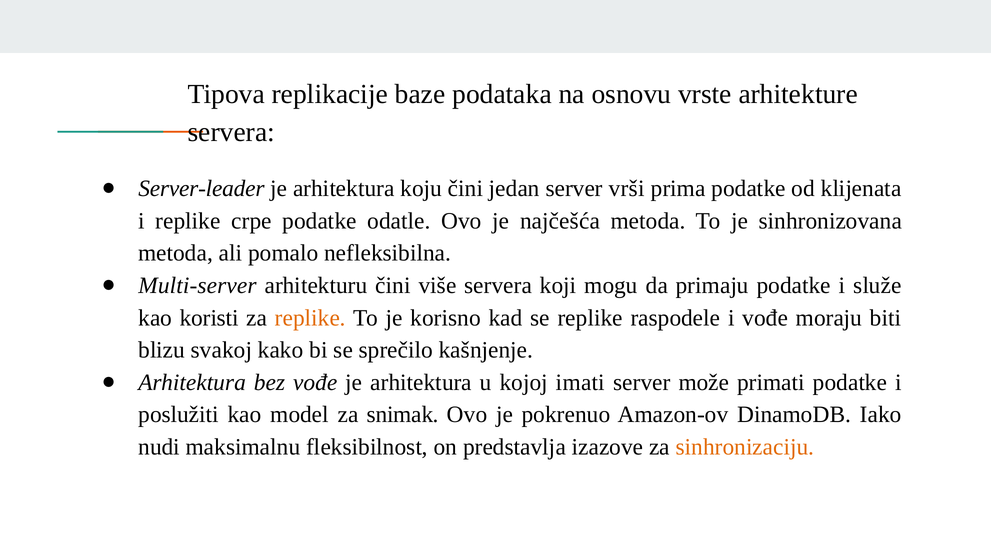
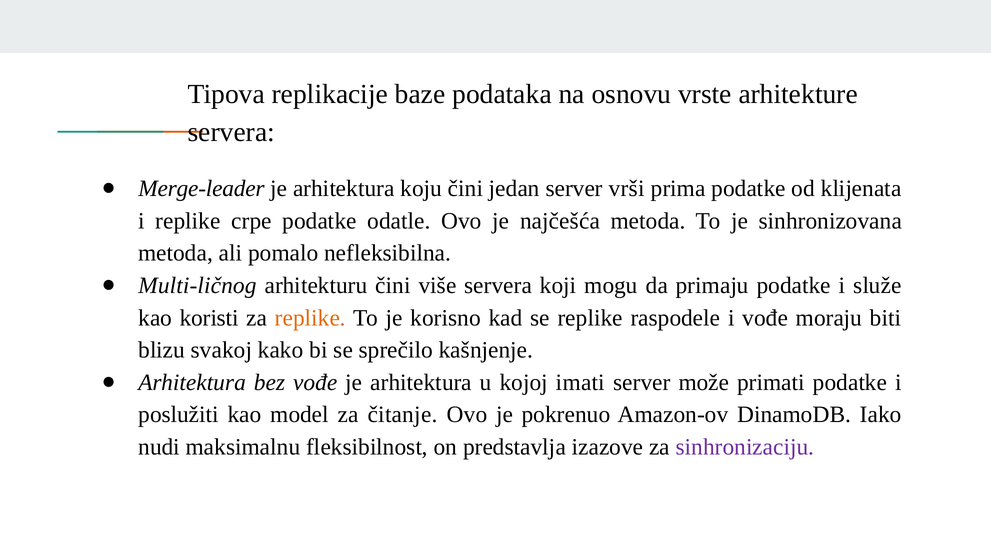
Server-leader: Server-leader -> Merge-leader
Multi-server: Multi-server -> Multi-ličnog
snimak: snimak -> čitanje
sinhronizaciju colour: orange -> purple
